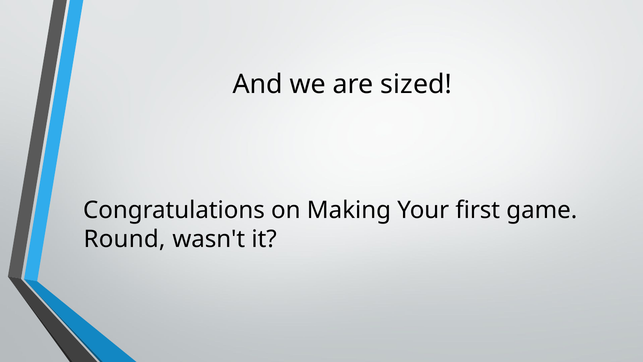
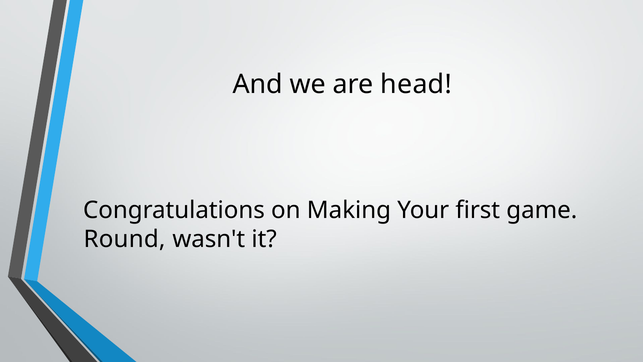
sized: sized -> head
